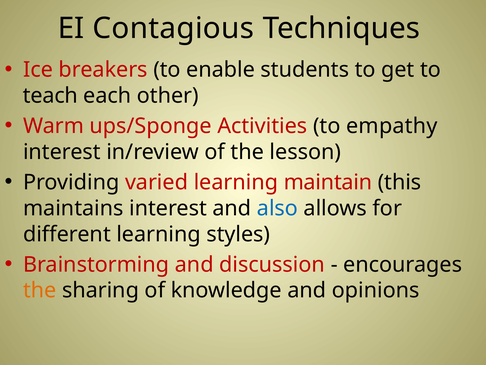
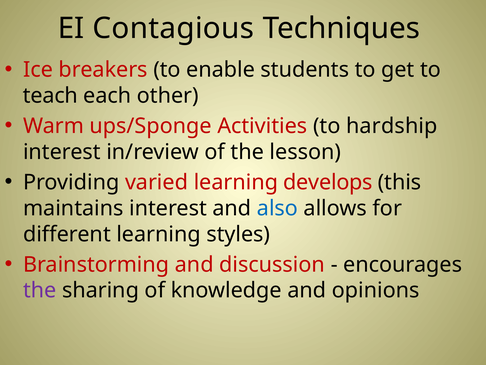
empathy: empathy -> hardship
maintain: maintain -> develops
the at (40, 290) colour: orange -> purple
